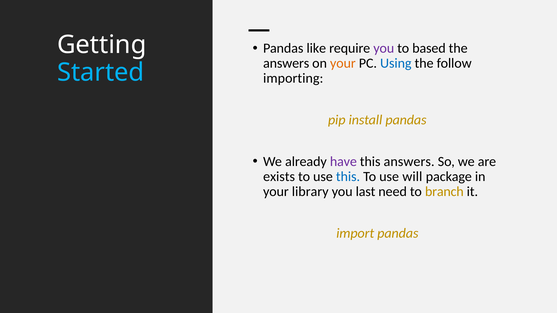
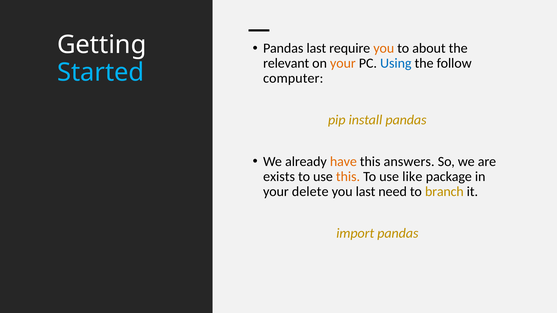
Pandas like: like -> last
you at (384, 48) colour: purple -> orange
based: based -> about
answers at (286, 63): answers -> relevant
importing: importing -> computer
have colour: purple -> orange
this at (348, 177) colour: blue -> orange
will: will -> like
library: library -> delete
